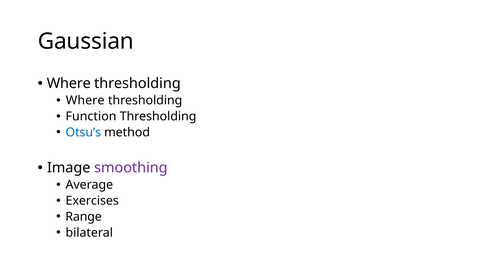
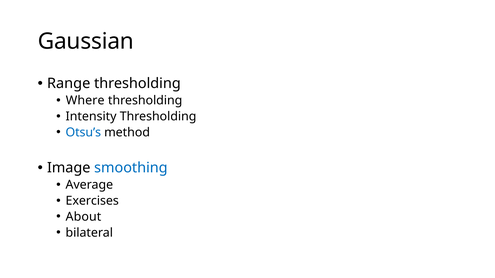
Where at (69, 84): Where -> Range
Function: Function -> Intensity
smoothing colour: purple -> blue
Range: Range -> About
